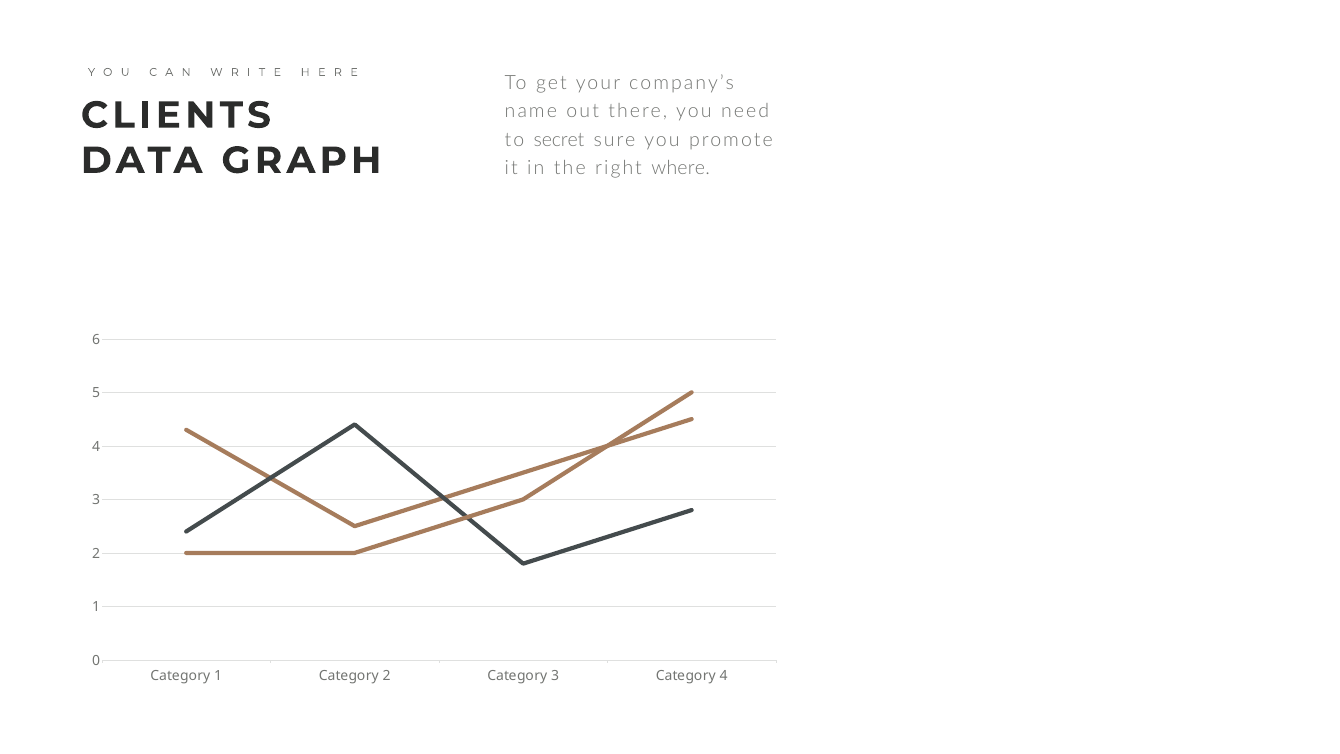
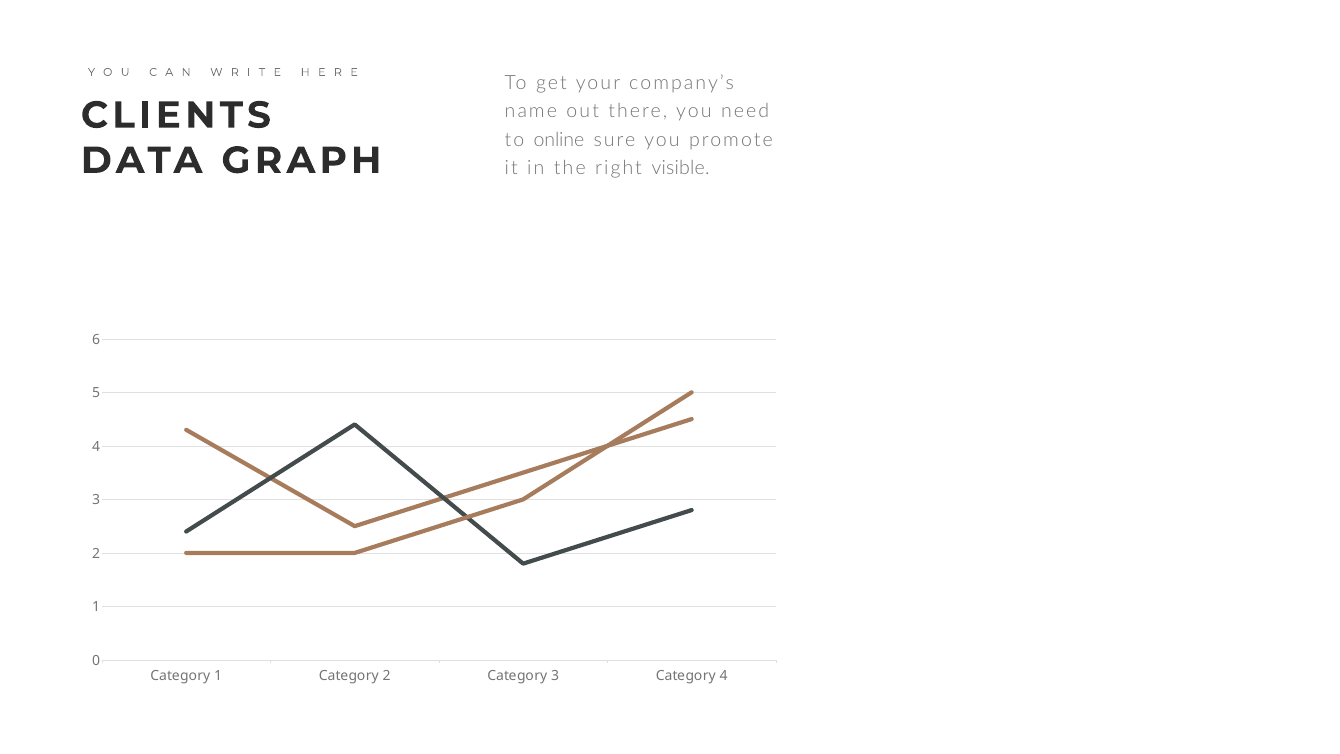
secret: secret -> online
where: where -> visible
